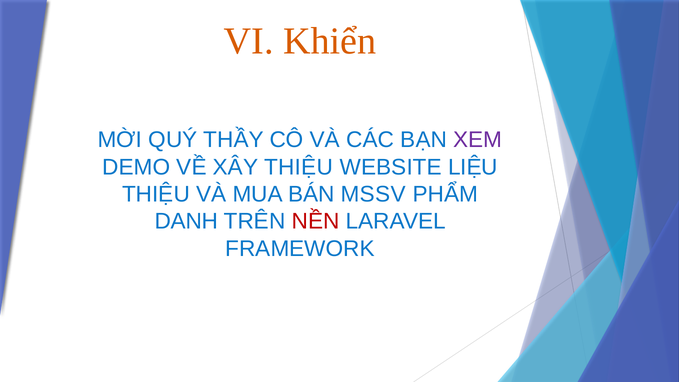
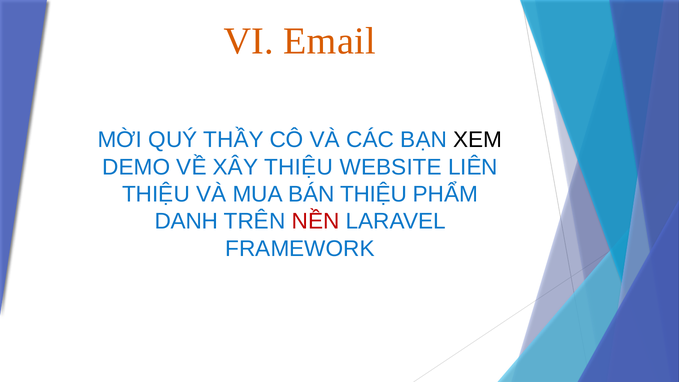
Khiển: Khiển -> Email
XEM colour: purple -> black
LIỆU: LIỆU -> LIÊN
BÁN MSSV: MSSV -> THIỆU
